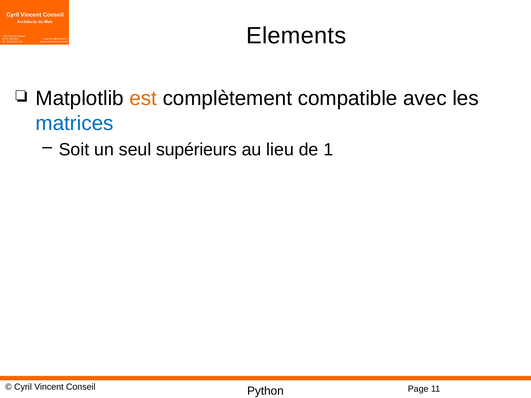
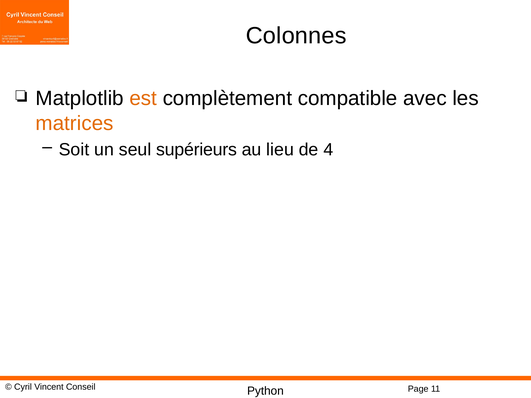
Elements: Elements -> Colonnes
matrices colour: blue -> orange
1: 1 -> 4
